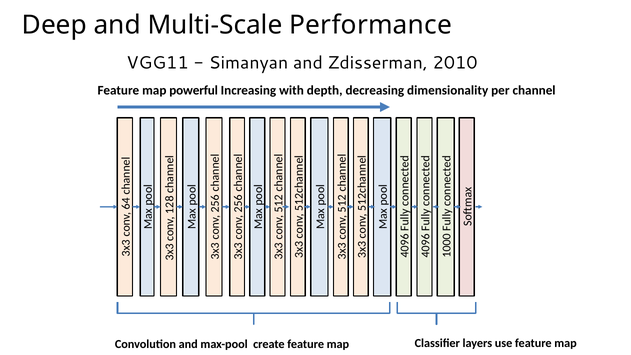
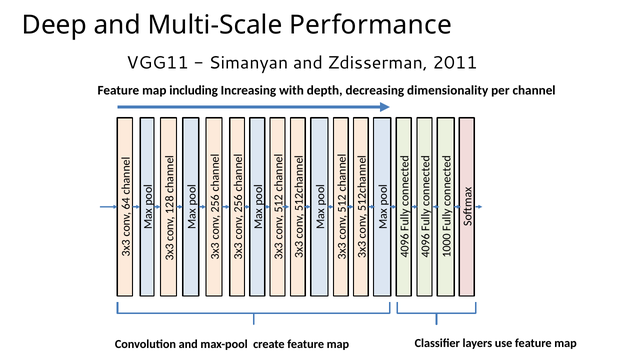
2010: 2010 -> 2011
powerful: powerful -> including
